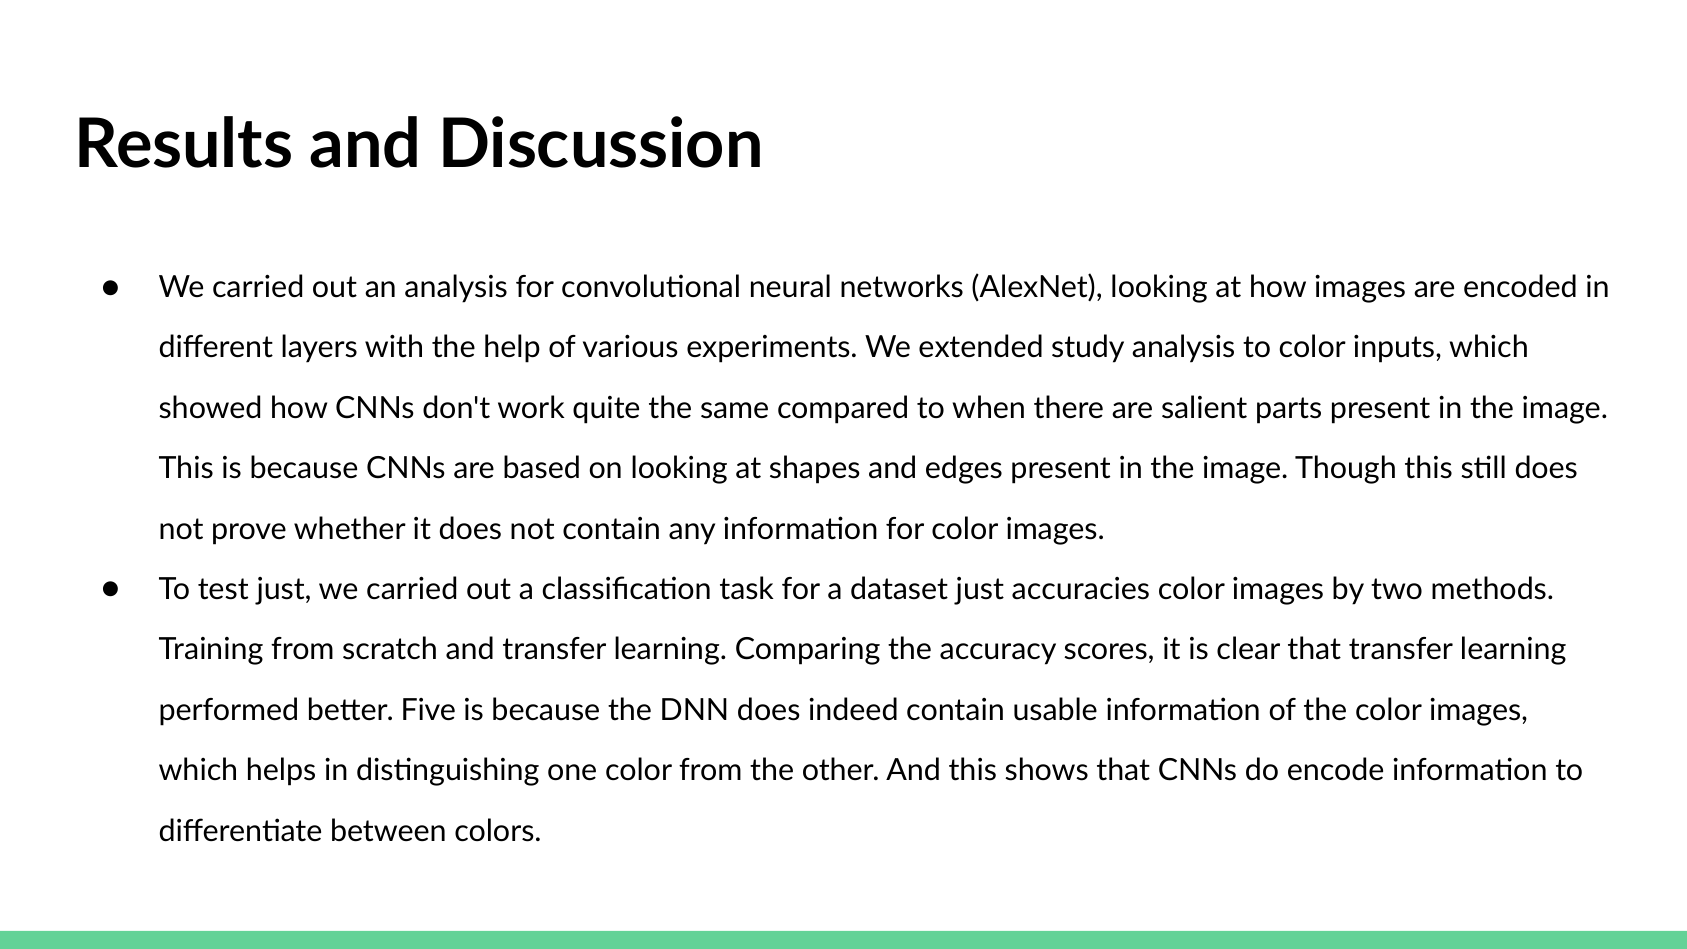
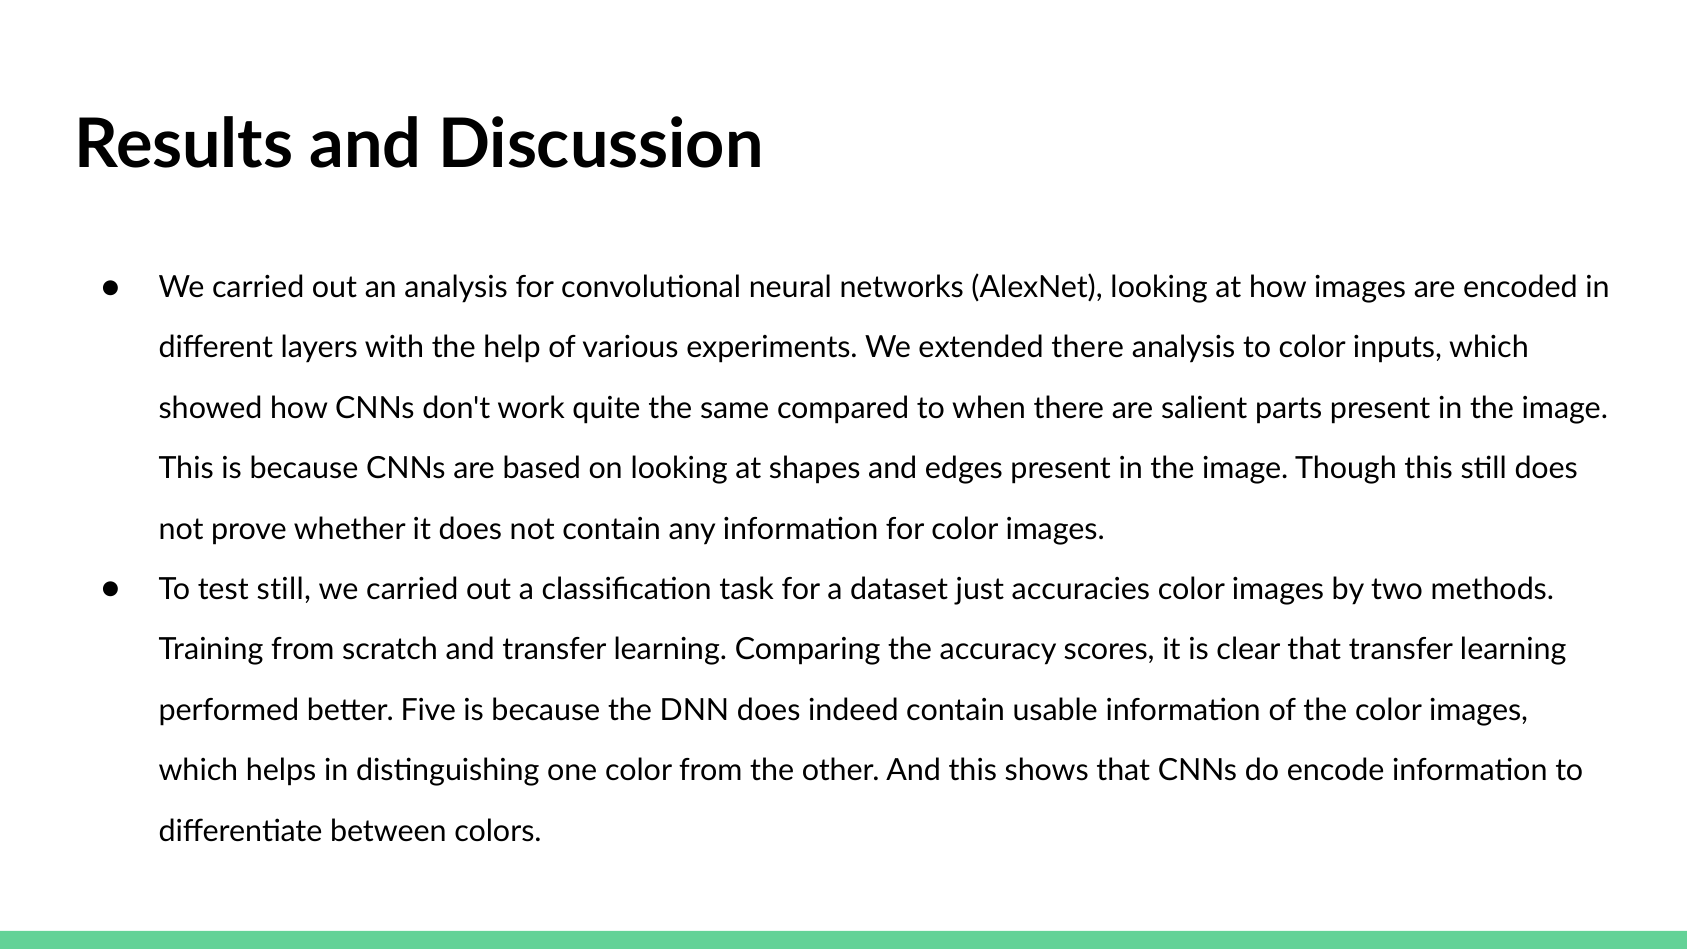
extended study: study -> there
test just: just -> still
